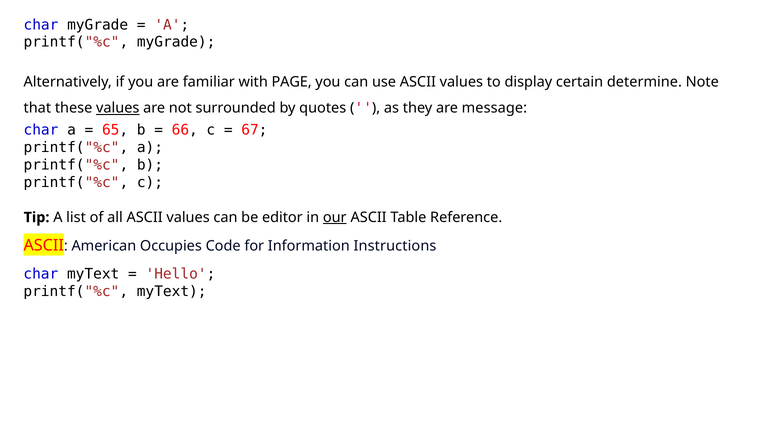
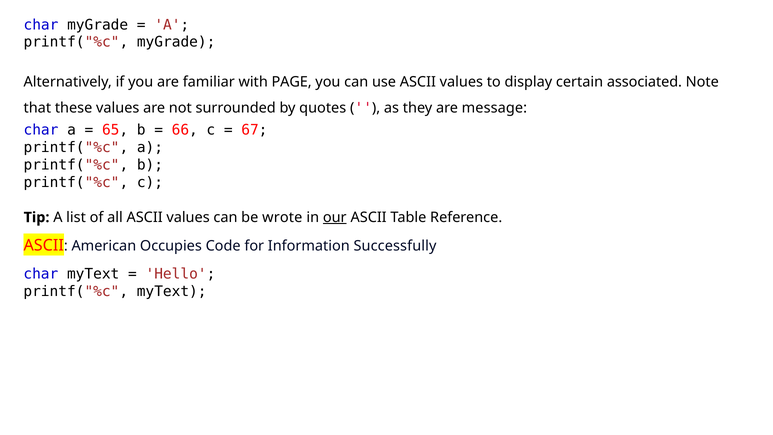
determine: determine -> associated
values at (118, 108) underline: present -> none
editor: editor -> wrote
Instructions: Instructions -> Successfully
